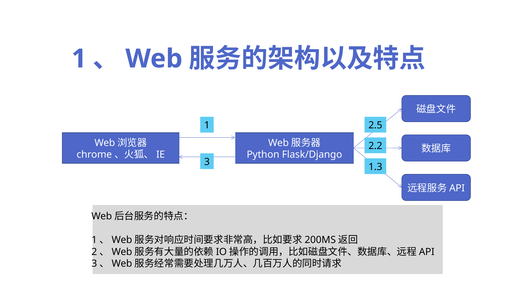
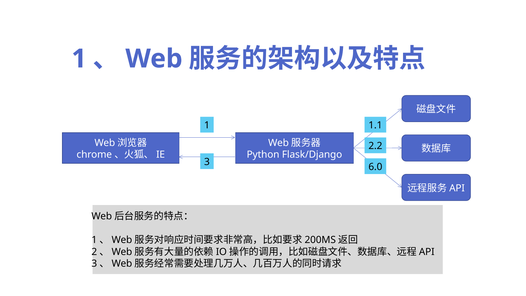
2.5: 2.5 -> 1.1
1.3: 1.3 -> 6.0
